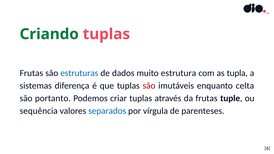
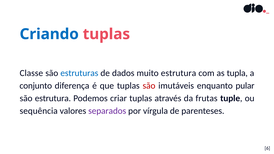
Criando colour: green -> blue
Frutas at (31, 73): Frutas -> Classe
sistemas: sistemas -> conjunto
celta: celta -> pular
são portanto: portanto -> estrutura
separados colour: blue -> purple
